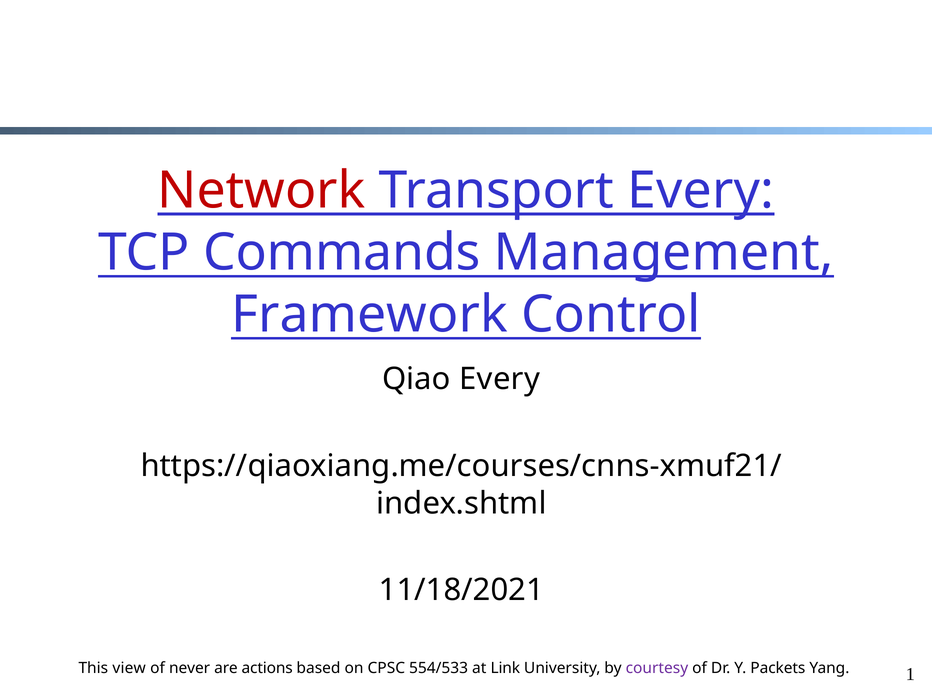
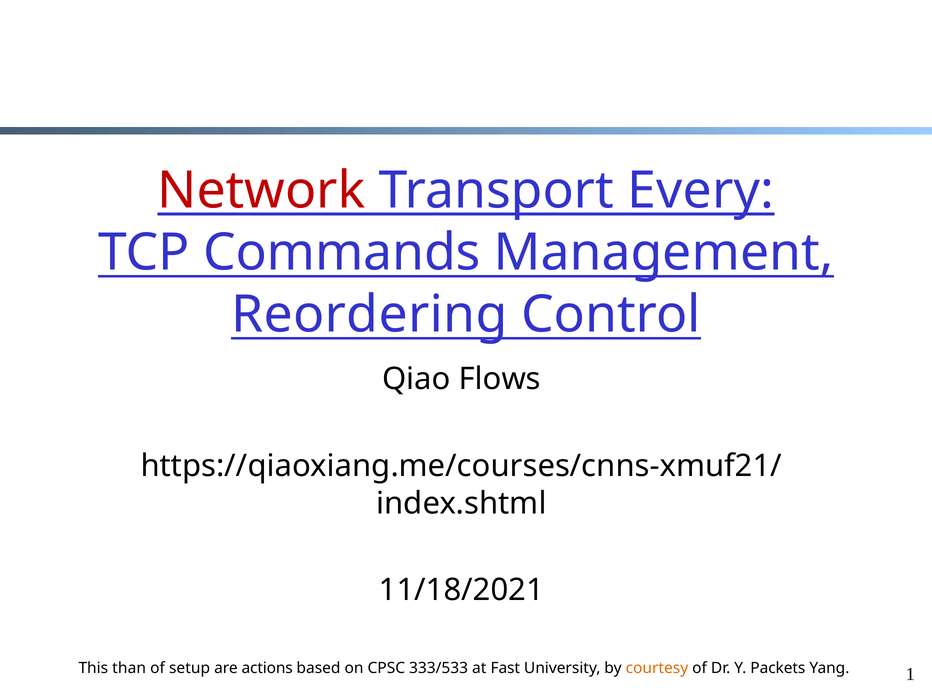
Framework: Framework -> Reordering
Qiao Every: Every -> Flows
view: view -> than
never: never -> setup
554/533: 554/533 -> 333/533
Link: Link -> Fast
courtesy colour: purple -> orange
